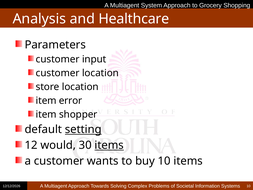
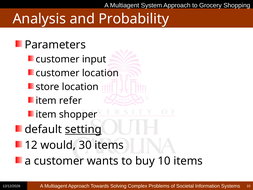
Healthcare: Healthcare -> Probability
error: error -> refer
items at (109, 145) underline: present -> none
